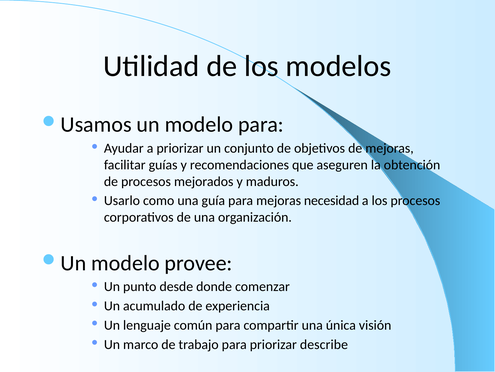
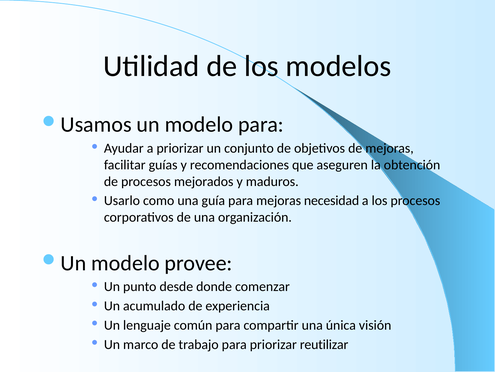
describe: describe -> reutilizar
